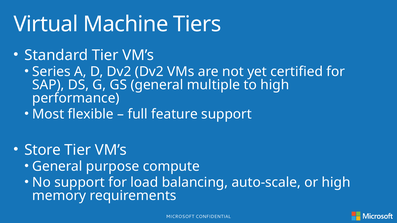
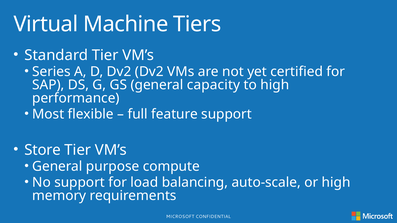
multiple: multiple -> capacity
